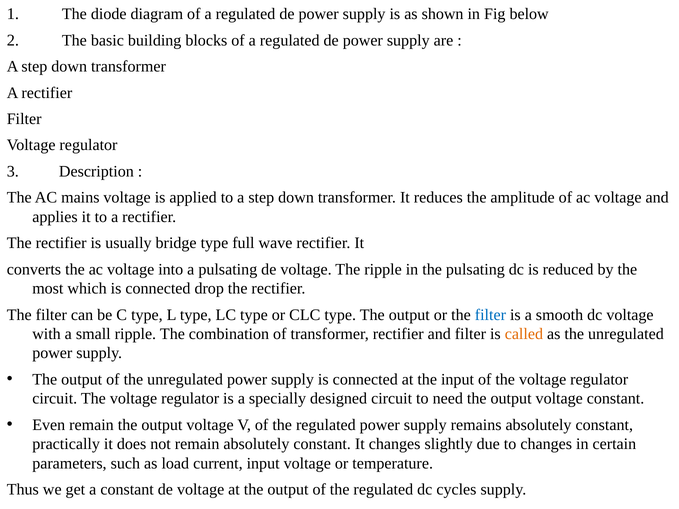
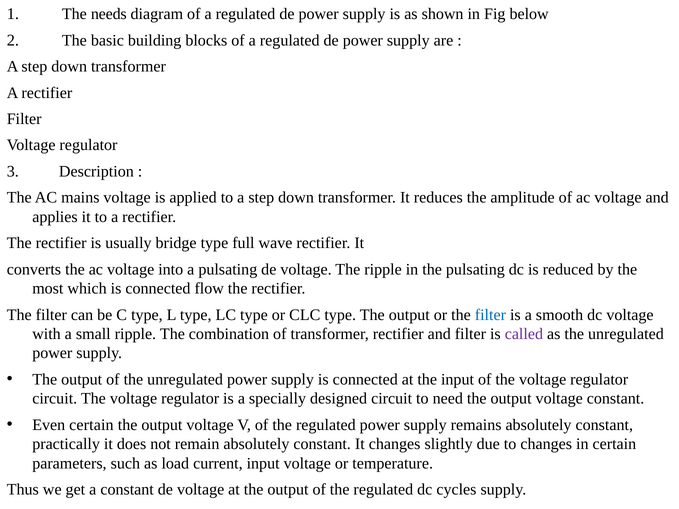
diode: diode -> needs
drop: drop -> flow
called colour: orange -> purple
Even remain: remain -> certain
